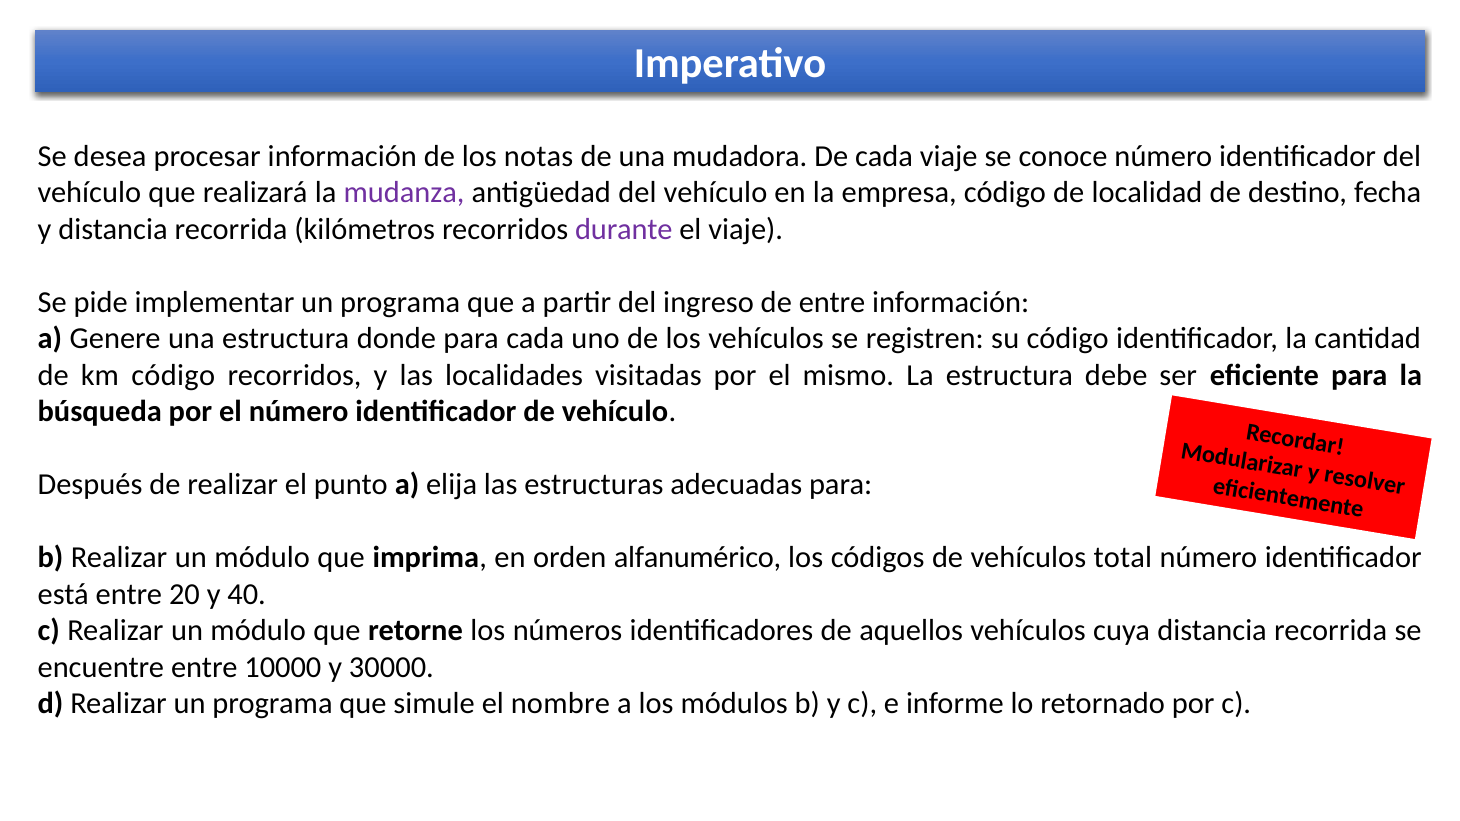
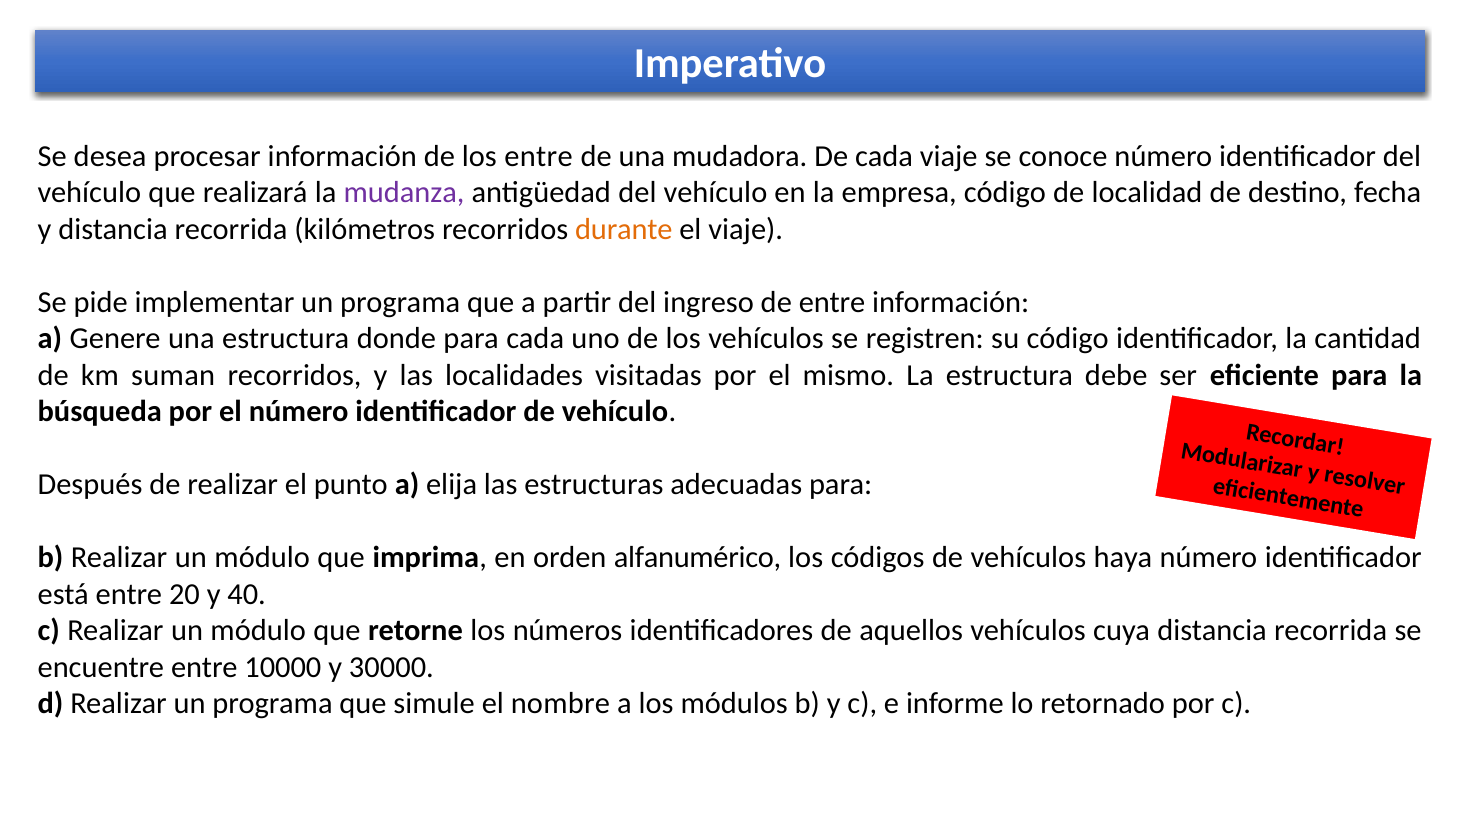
los notas: notas -> entre
durante colour: purple -> orange
km código: código -> suman
total: total -> haya
